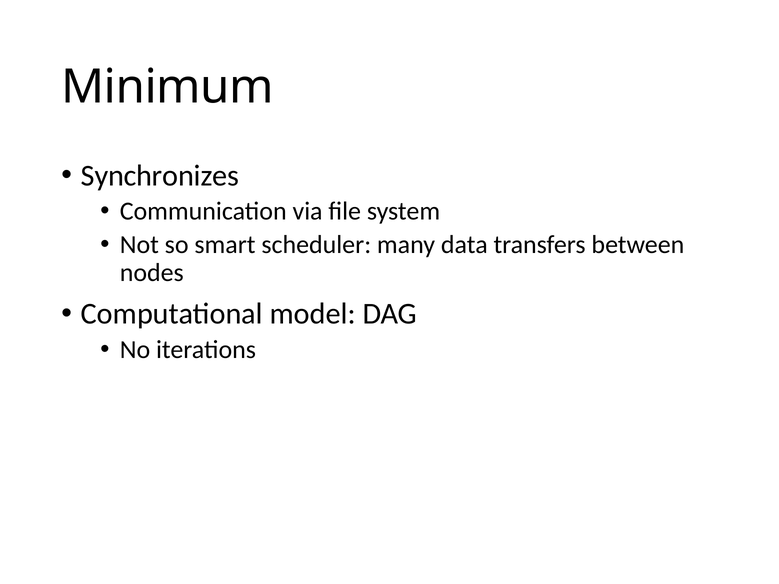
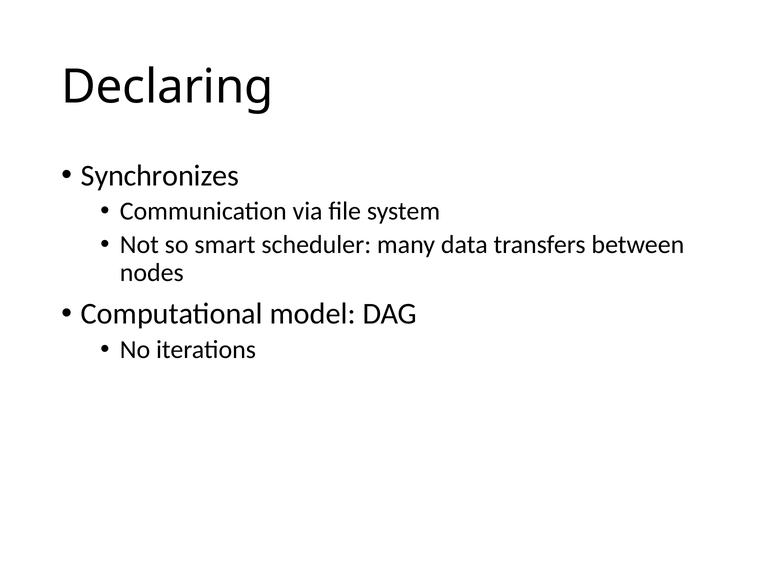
Minimum: Minimum -> Declaring
